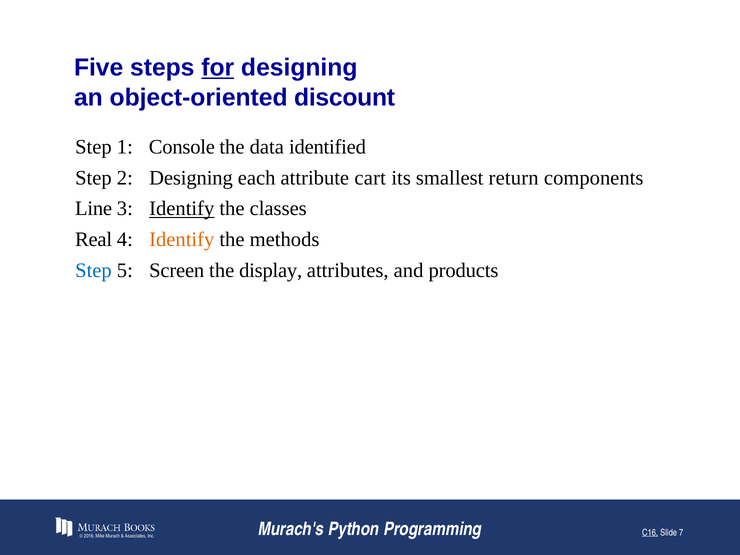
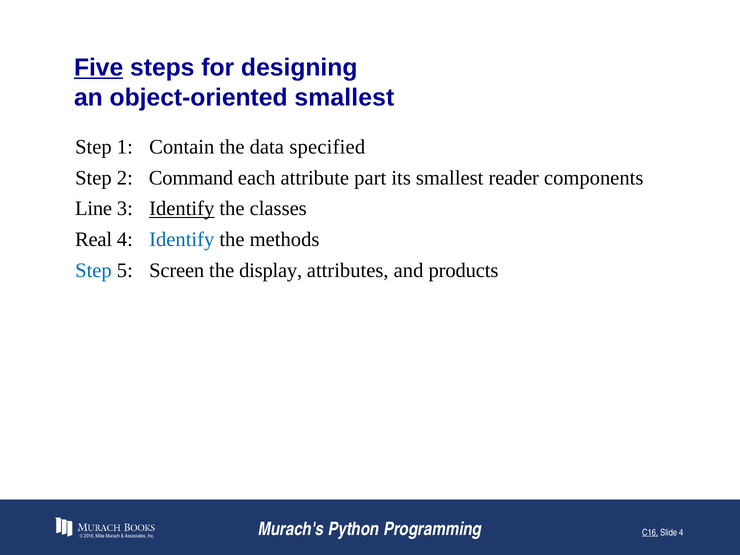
Five underline: none -> present
for underline: present -> none
object-oriented discount: discount -> smallest
Console: Console -> Contain
identified: identified -> specified
2 Designing: Designing -> Command
cart: cart -> part
return: return -> reader
Identify at (182, 240) colour: orange -> blue
Slide 7: 7 -> 4
